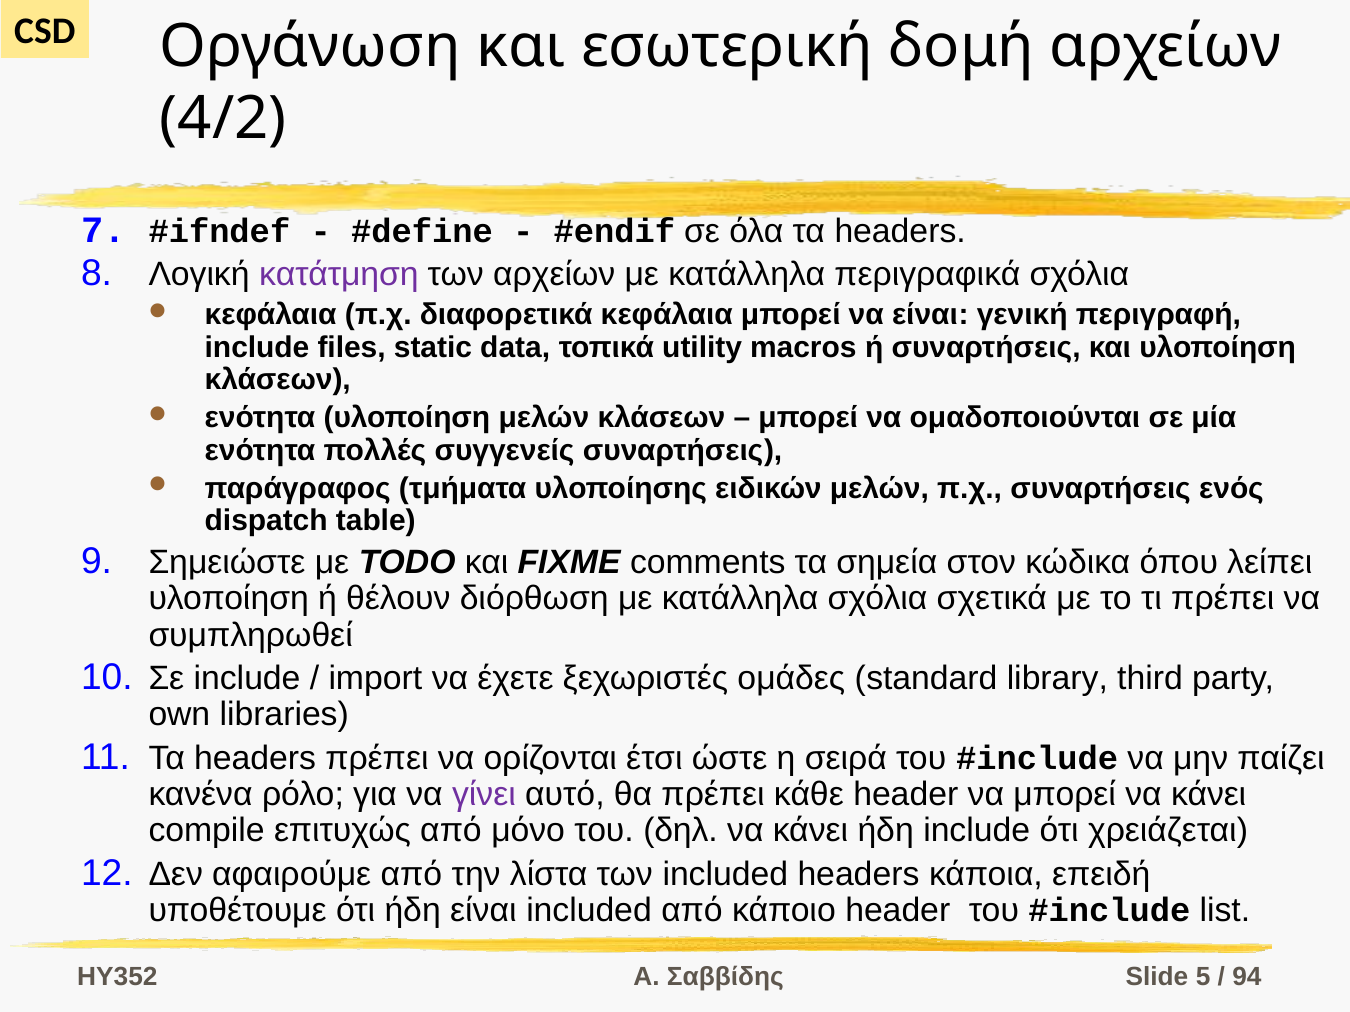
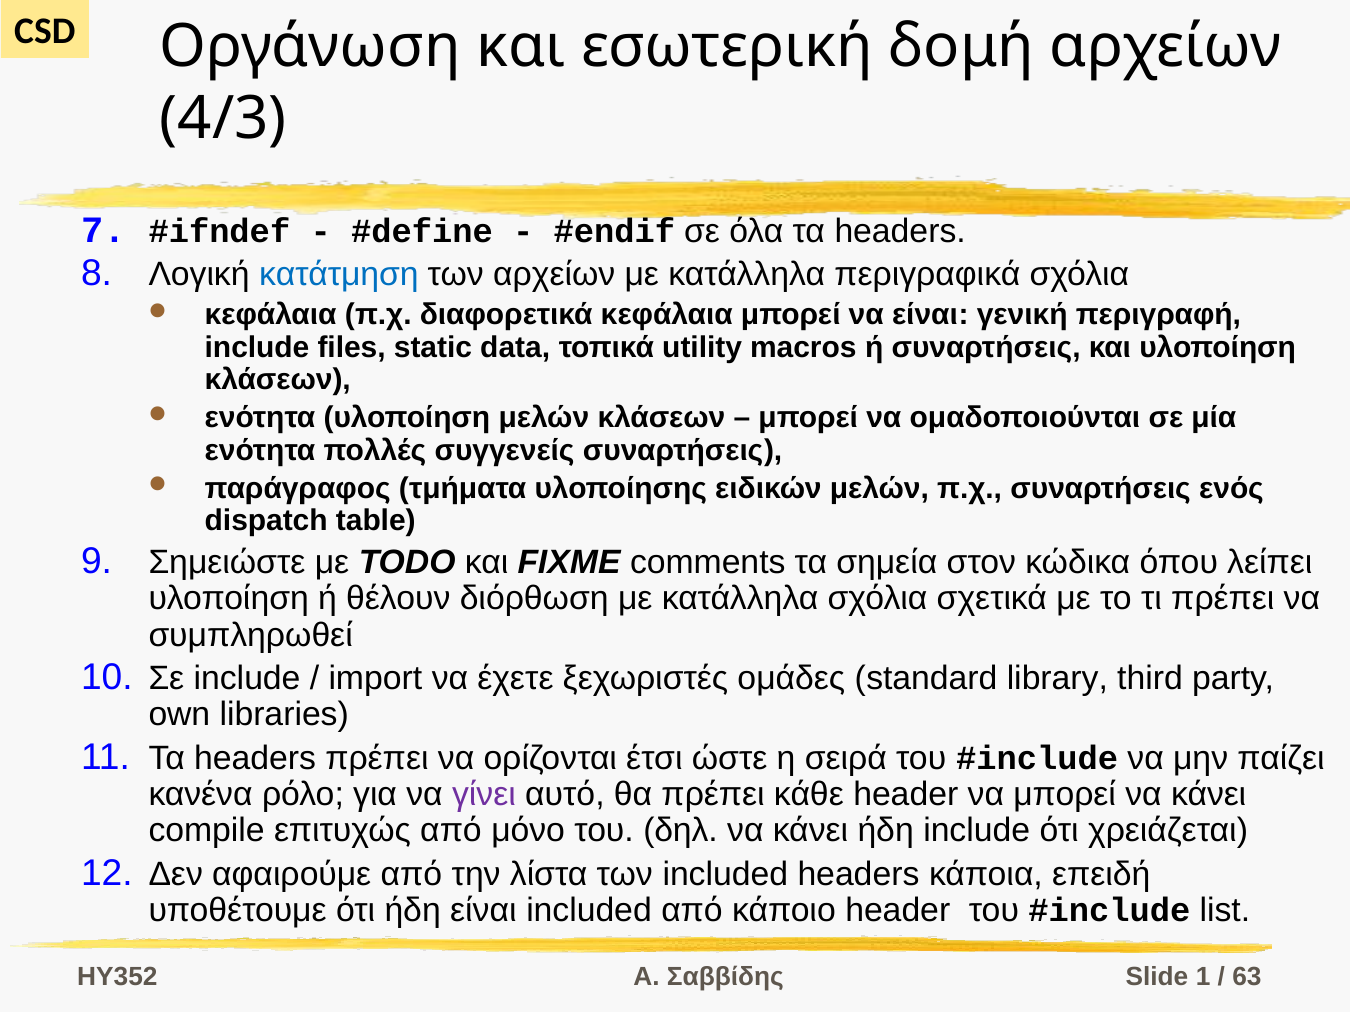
4/2: 4/2 -> 4/3
κατάτμηση colour: purple -> blue
5: 5 -> 1
94: 94 -> 63
